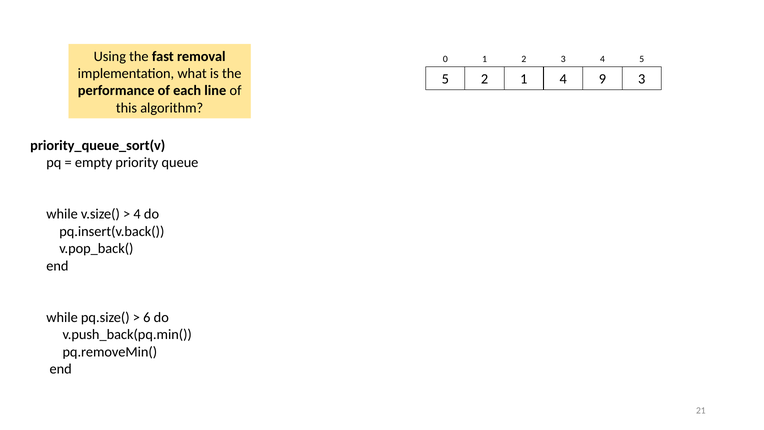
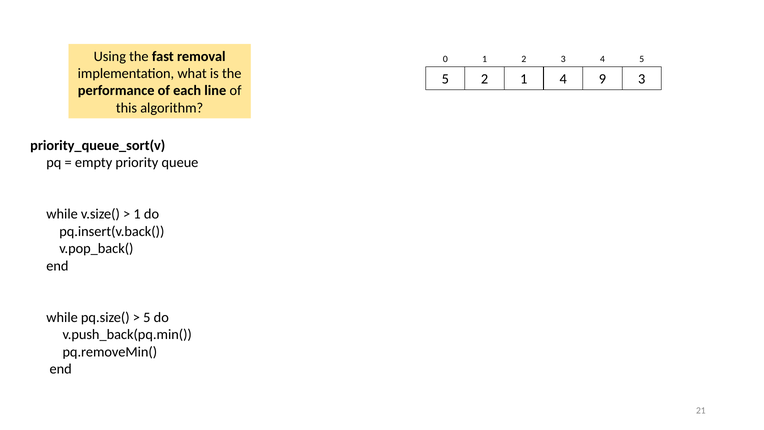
4 at (137, 214): 4 -> 1
6 at (147, 317): 6 -> 5
